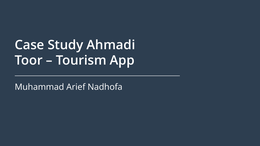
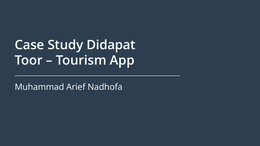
Ahmadi: Ahmadi -> Didapat
